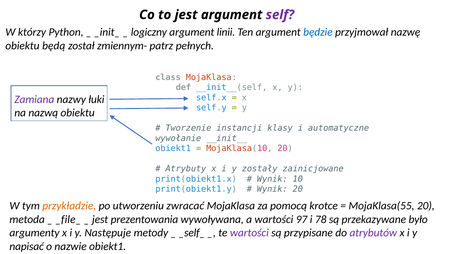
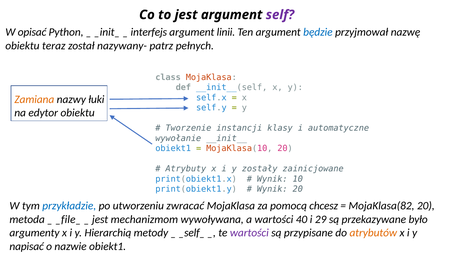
którzy: którzy -> opisać
logiczny: logiczny -> interfejs
będą: będą -> teraz
zmiennym-: zmiennym- -> nazywany-
Zamiana colour: purple -> orange
nazwą: nazwą -> edytor
przykładzie colour: orange -> blue
krotce: krotce -> chcesz
MojaKlasa(55: MojaKlasa(55 -> MojaKlasa(82
prezentowania: prezentowania -> mechanizmom
97: 97 -> 40
78: 78 -> 29
Następuje: Następuje -> Hierarchią
atrybutów colour: purple -> orange
